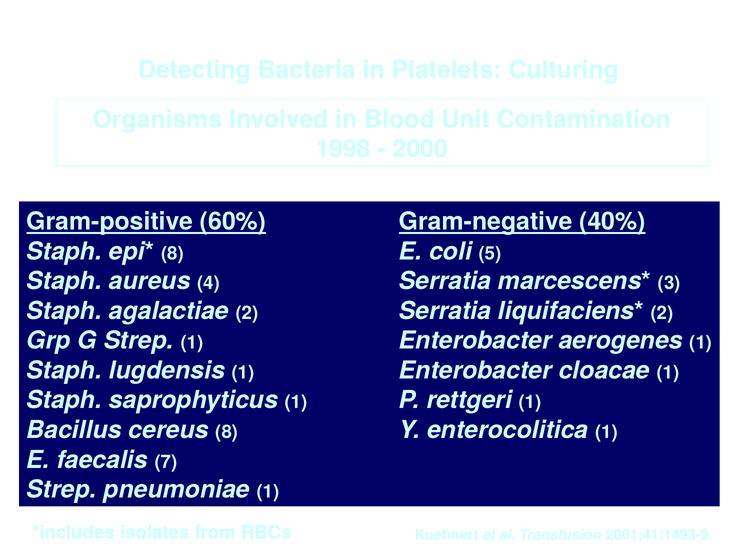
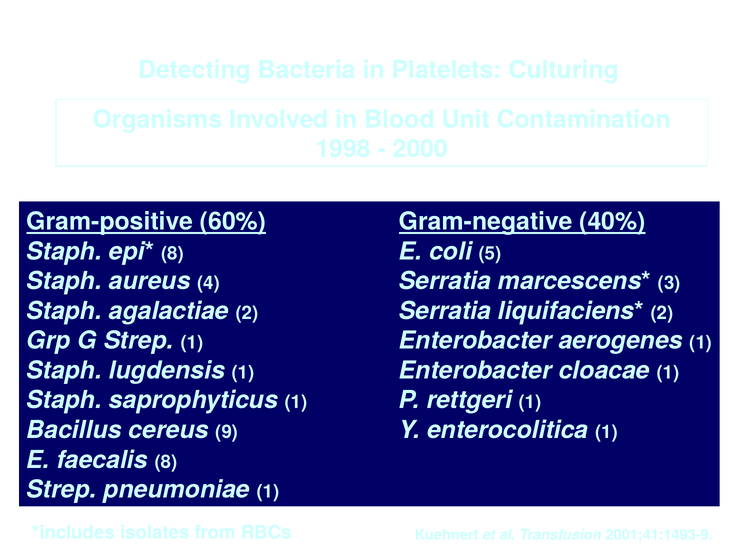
cereus 8: 8 -> 9
faecalis 7: 7 -> 8
